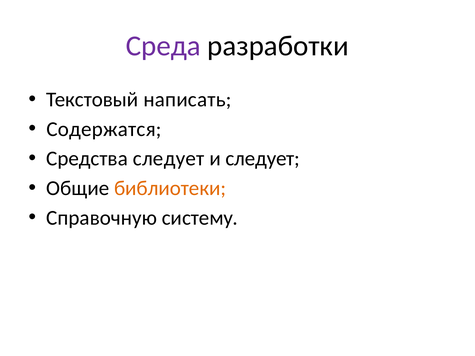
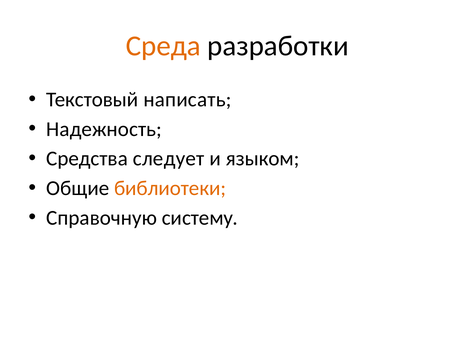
Среда colour: purple -> orange
Содержатся: Содержатся -> Надежность
и следует: следует -> языком
